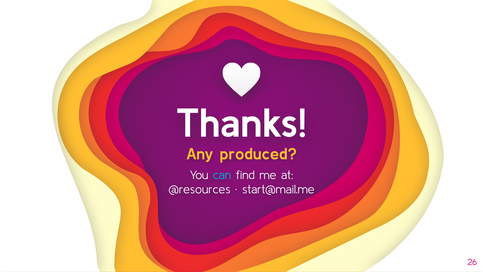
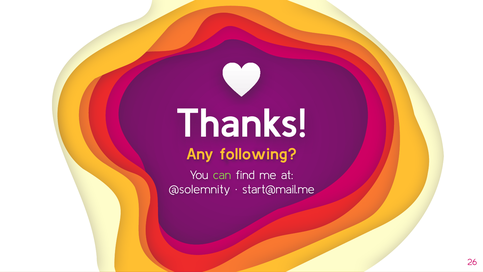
produced: produced -> following
can colour: light blue -> light green
@resources: @resources -> @solemnity
